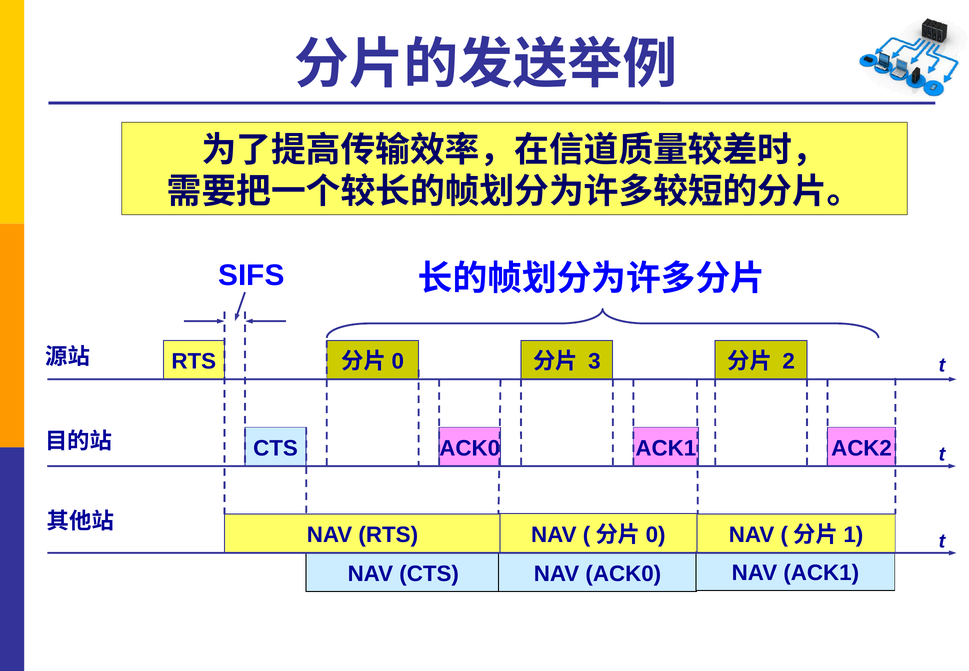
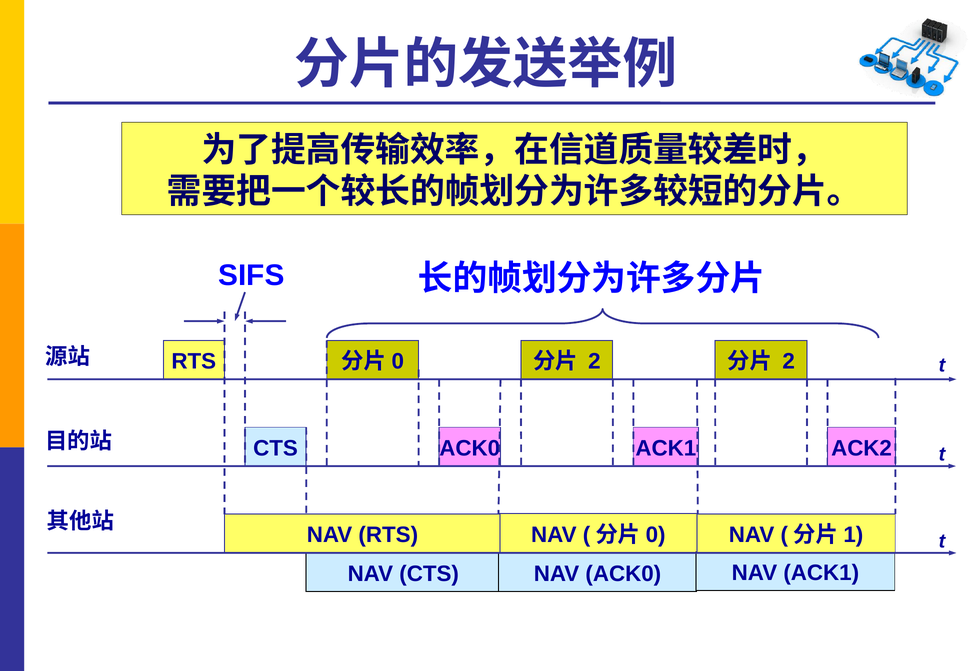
3 at (594, 361): 3 -> 2
